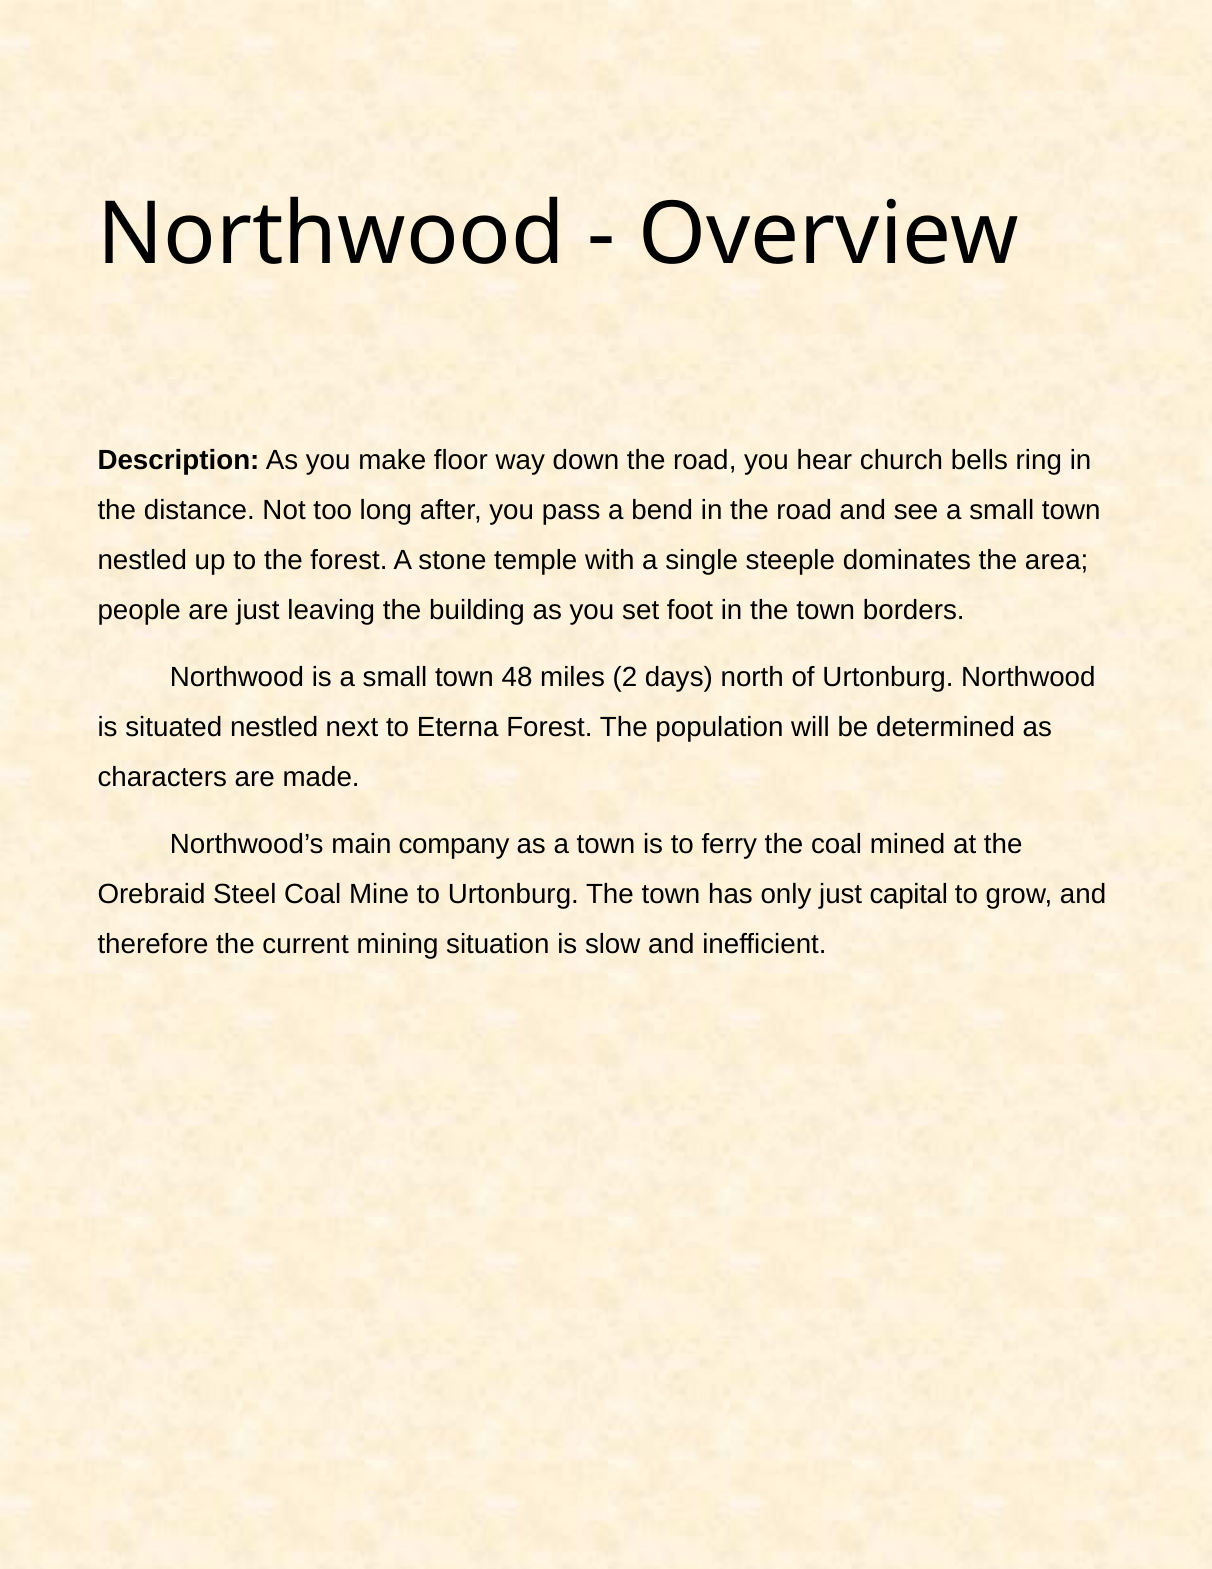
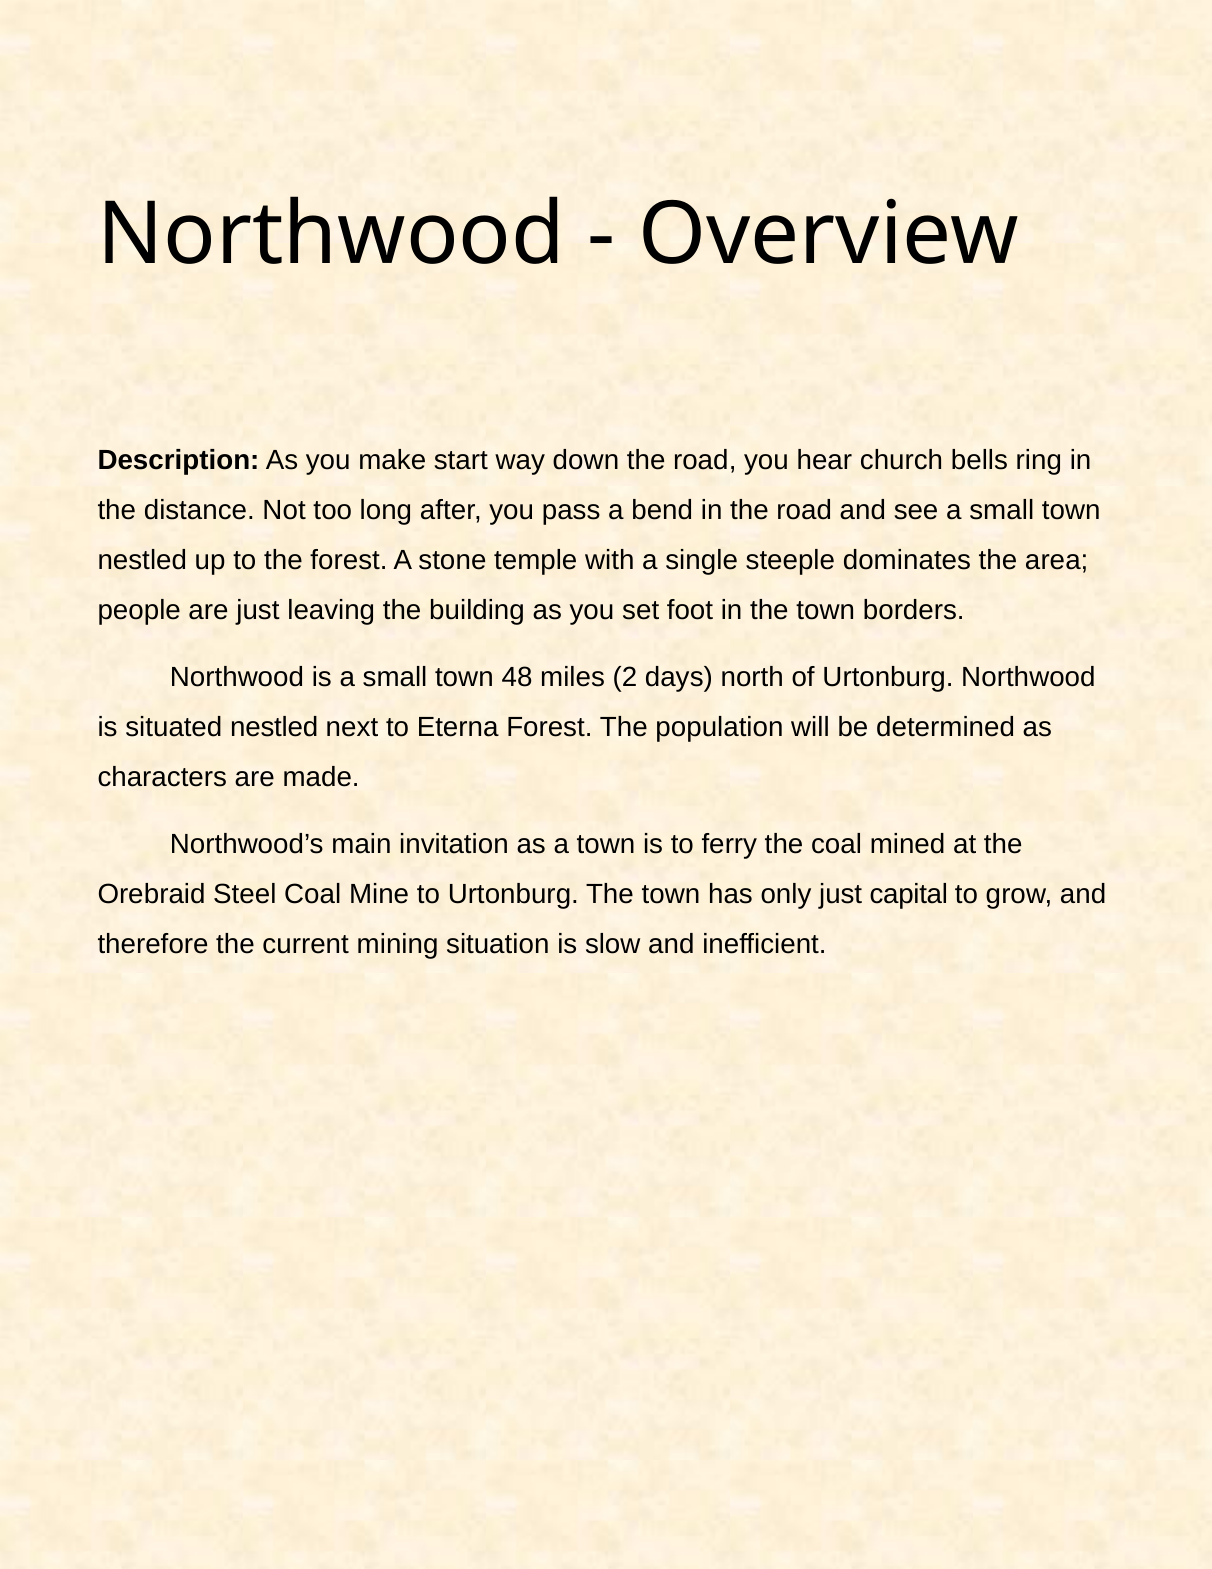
floor: floor -> start
company: company -> invitation
